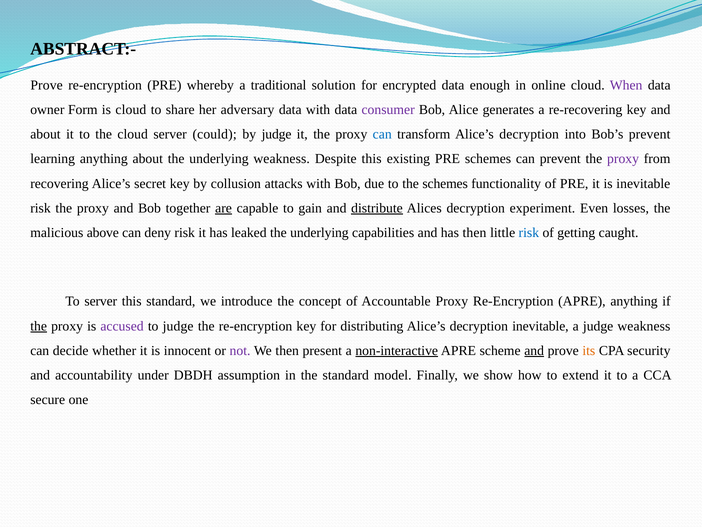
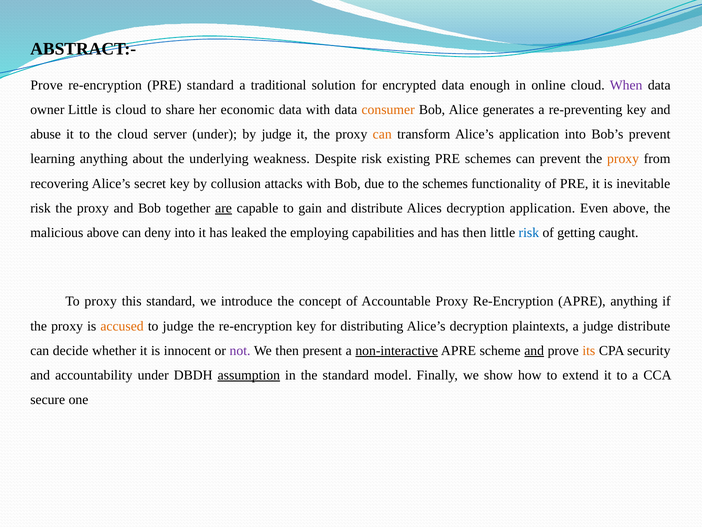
PRE whereby: whereby -> standard
owner Form: Form -> Little
adversary: adversary -> economic
consumer colour: purple -> orange
re-recovering: re-recovering -> re-preventing
about at (45, 134): about -> abuse
server could: could -> under
can at (382, 134) colour: blue -> orange
transform Alice’s decryption: decryption -> application
Despite this: this -> risk
proxy at (623, 159) colour: purple -> orange
distribute at (377, 208) underline: present -> none
decryption experiment: experiment -> application
Even losses: losses -> above
deny risk: risk -> into
leaked the underlying: underlying -> employing
To server: server -> proxy
the at (39, 326) underline: present -> none
accused colour: purple -> orange
decryption inevitable: inevitable -> plaintexts
judge weakness: weakness -> distribute
assumption underline: none -> present
